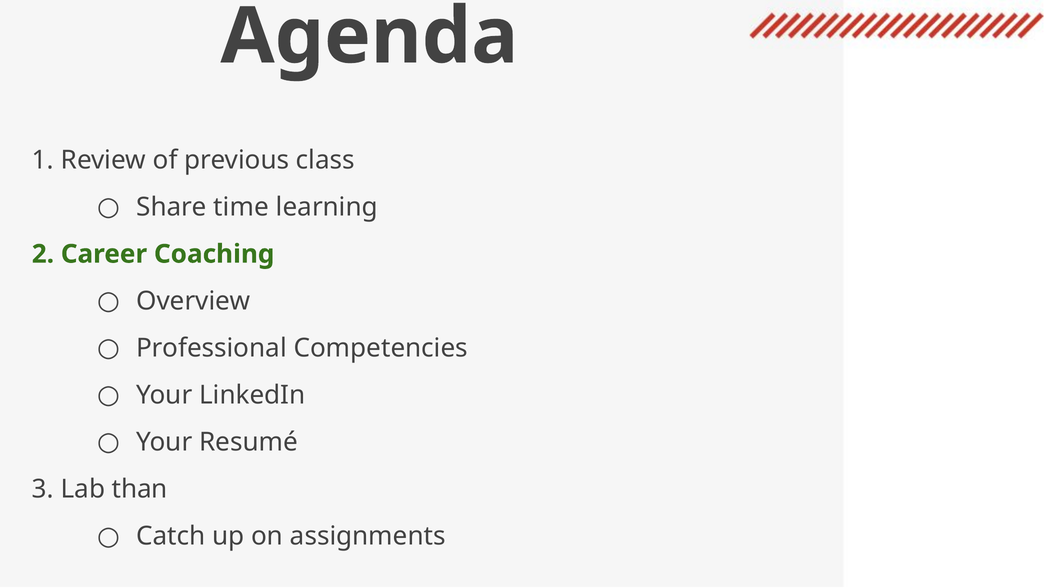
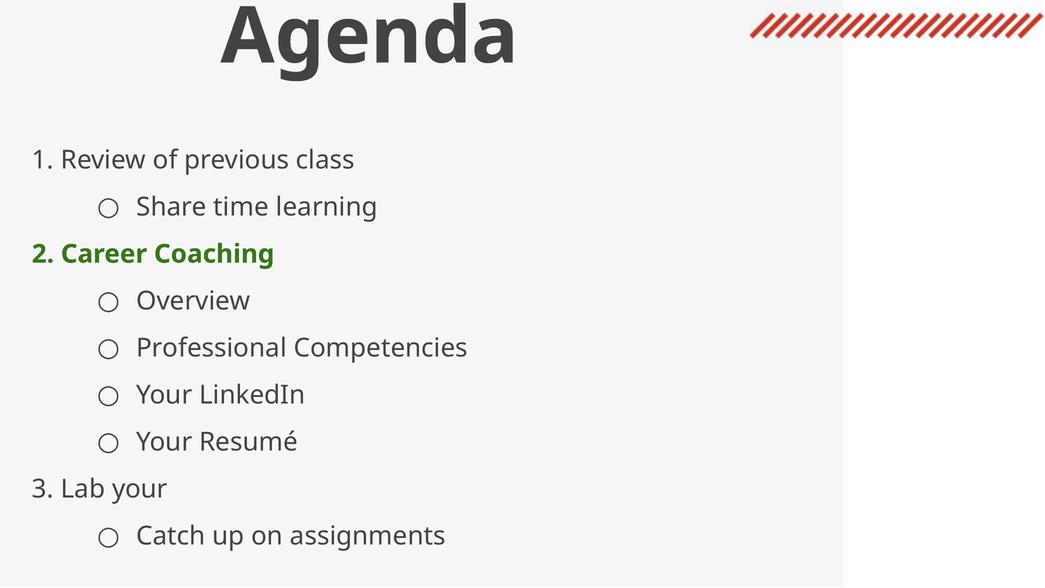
Lab than: than -> your
